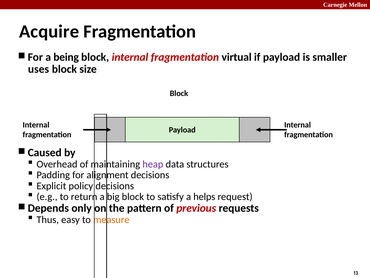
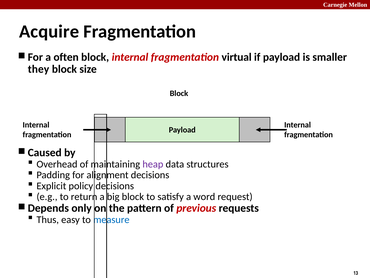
being: being -> often
uses: uses -> they
helps: helps -> word
measure colour: orange -> blue
